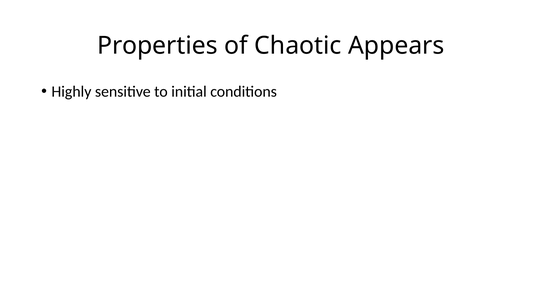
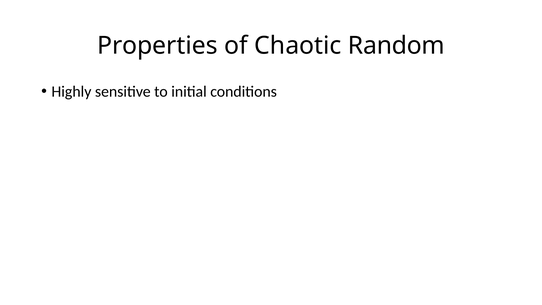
Appears: Appears -> Random
